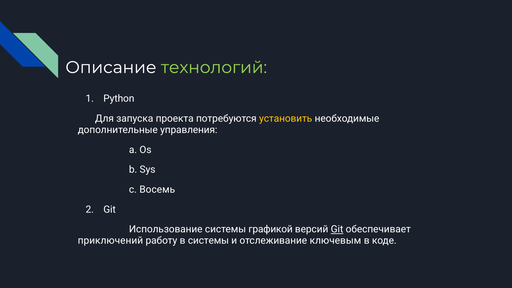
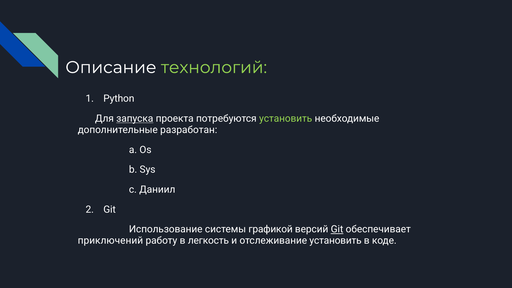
запуска underline: none -> present
установить at (286, 119) colour: yellow -> light green
управления: управления -> разработан
Восемь: Восемь -> Даниил
в системы: системы -> легкость
отслеживание ключевым: ключевым -> установить
